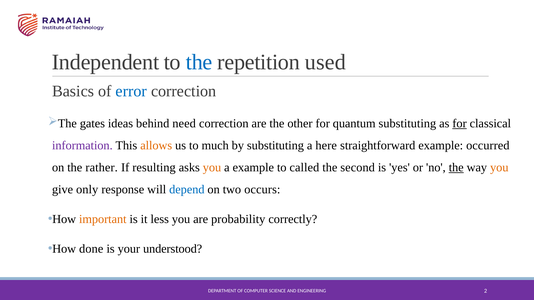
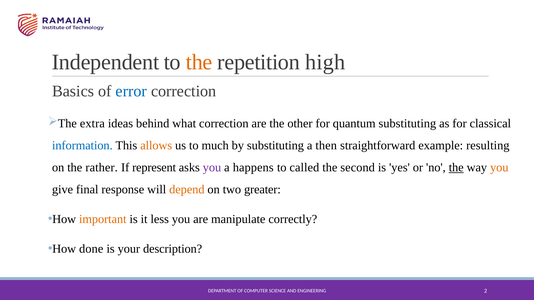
the at (199, 62) colour: blue -> orange
used: used -> high
gates: gates -> extra
need: need -> what
for at (460, 124) underline: present -> none
information colour: purple -> blue
here: here -> then
occurred: occurred -> resulting
resulting: resulting -> represent
you at (212, 168) colour: orange -> purple
a example: example -> happens
only: only -> final
depend colour: blue -> orange
occurs: occurs -> greater
probability: probability -> manipulate
understood: understood -> description
